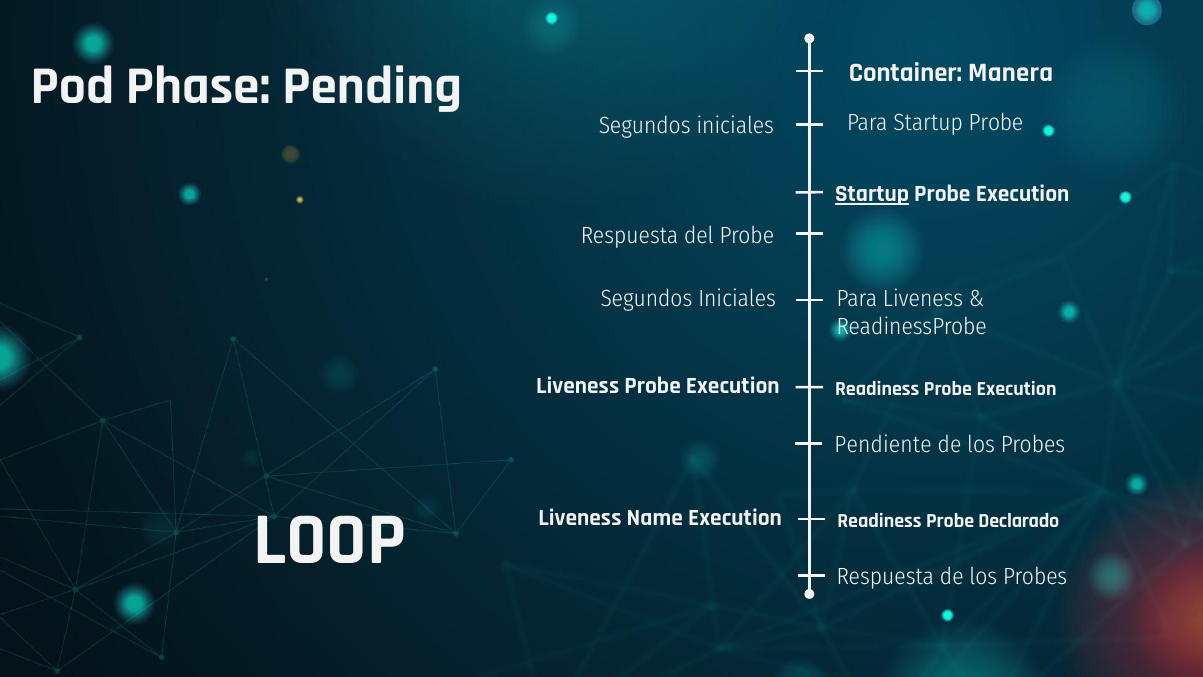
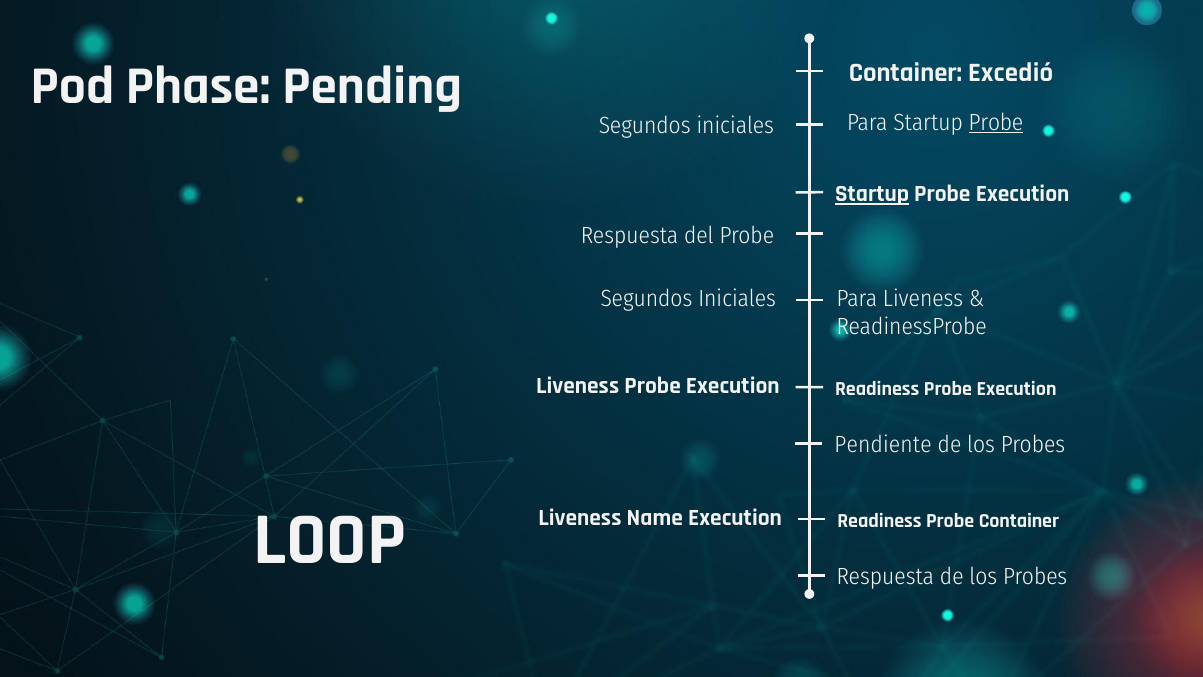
Manera: Manera -> Excedió
Probe at (996, 123) underline: none -> present
Probe Declarado: Declarado -> Container
